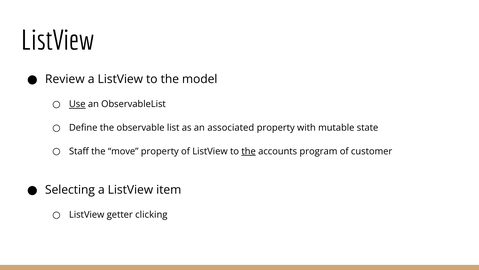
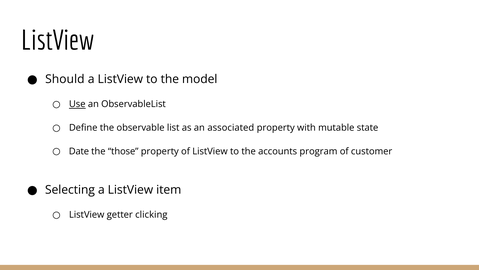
Review: Review -> Should
Staff: Staff -> Date
move: move -> those
the at (249, 151) underline: present -> none
